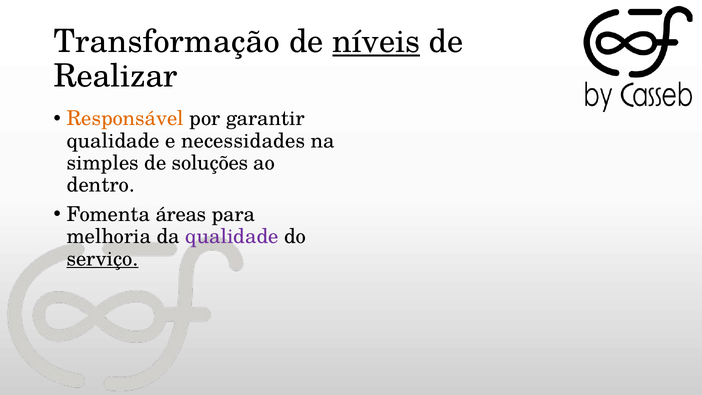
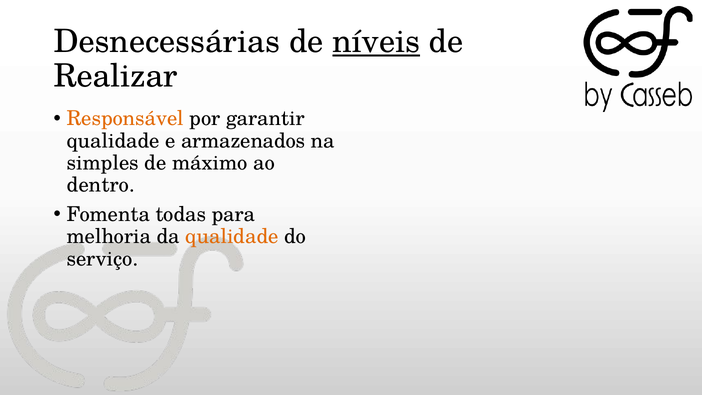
Transformação: Transformação -> Desnecessárias
necessidades: necessidades -> armazenados
soluções: soluções -> máximo
áreas: áreas -> todas
qualidade at (232, 237) colour: purple -> orange
serviço underline: present -> none
